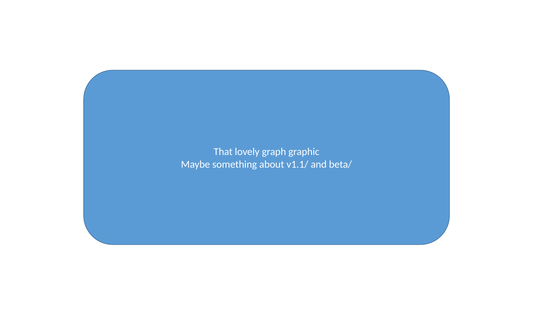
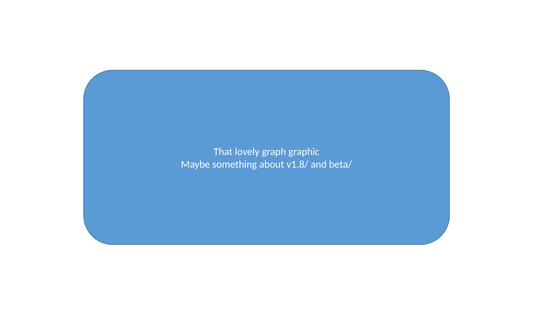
v1.1/: v1.1/ -> v1.8/
